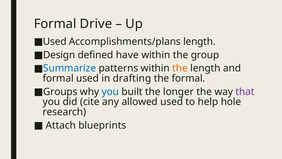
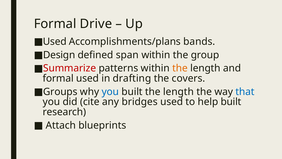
Accomplishments/plans length: length -> bands
have: have -> span
Summarize colour: blue -> red
the formal: formal -> covers
built the longer: longer -> length
that colour: purple -> blue
allowed: allowed -> bridges
help hole: hole -> built
